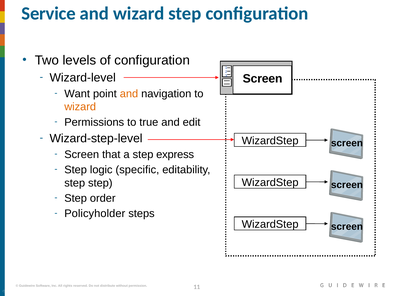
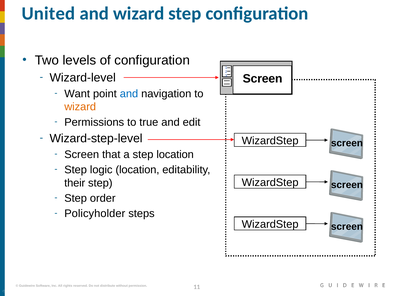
Service: Service -> United
and at (129, 94) colour: orange -> blue
step express: express -> location
logic specific: specific -> location
step at (75, 183): step -> their
